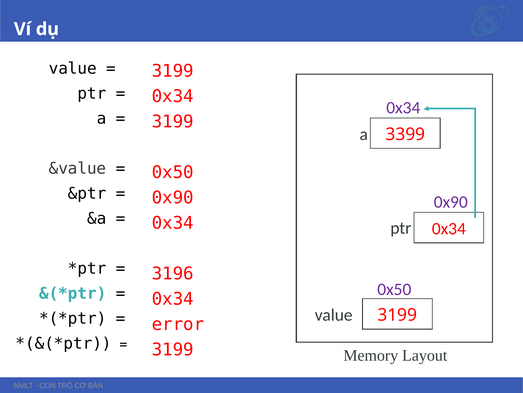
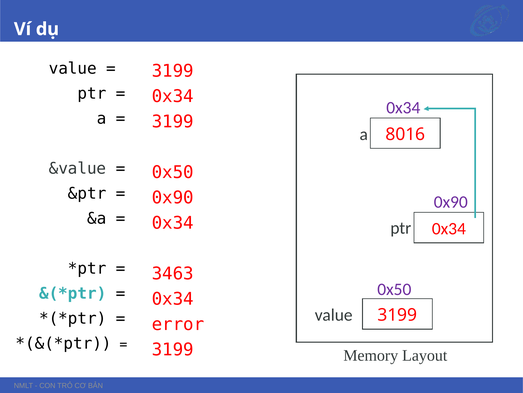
3399: 3399 -> 8016
3196: 3196 -> 3463
